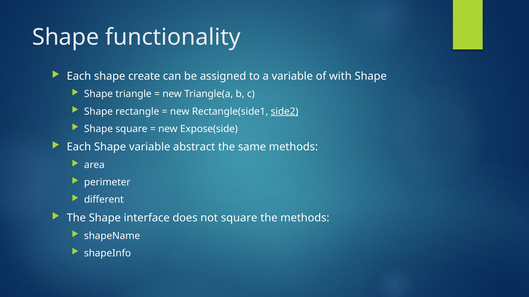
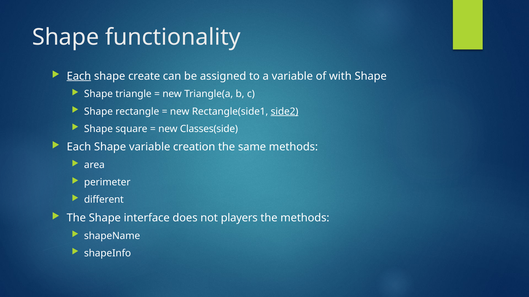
Each at (79, 76) underline: none -> present
Expose(side: Expose(side -> Classes(side
abstract: abstract -> creation
not square: square -> players
